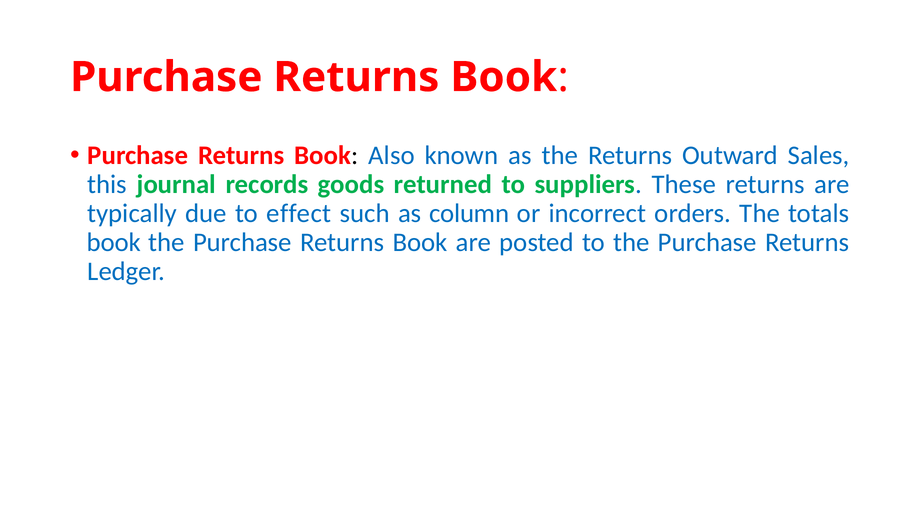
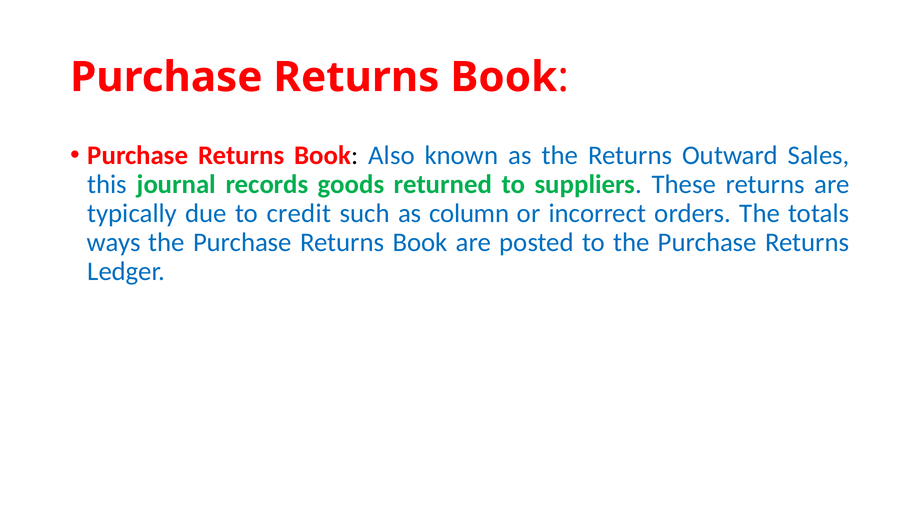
effect: effect -> credit
book at (114, 243): book -> ways
